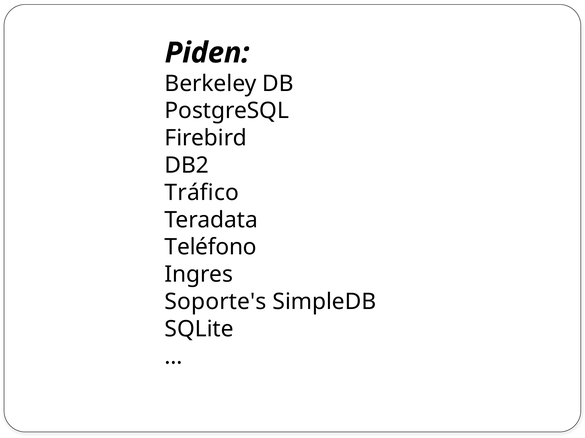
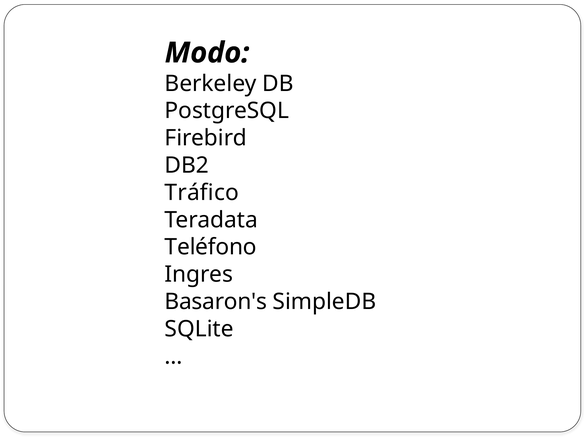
Piden: Piden -> Modo
Soporte's: Soporte's -> Basaron's
